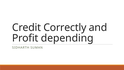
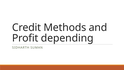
Correctly: Correctly -> Methods
